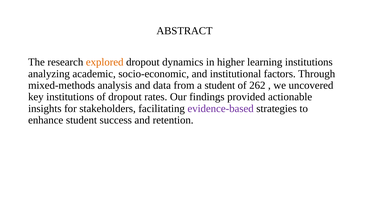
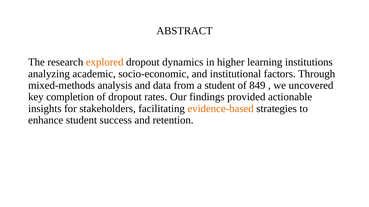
262: 262 -> 849
key institutions: institutions -> completion
evidence-based colour: purple -> orange
